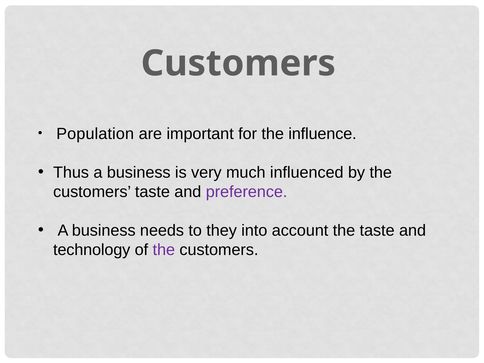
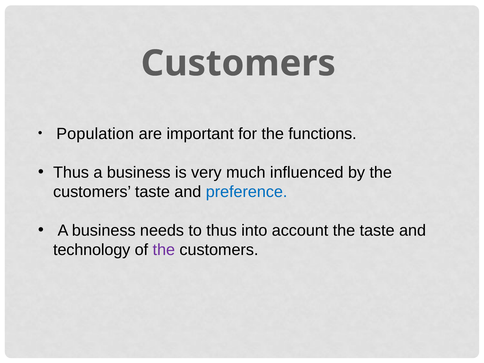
influence: influence -> functions
preference colour: purple -> blue
to they: they -> thus
